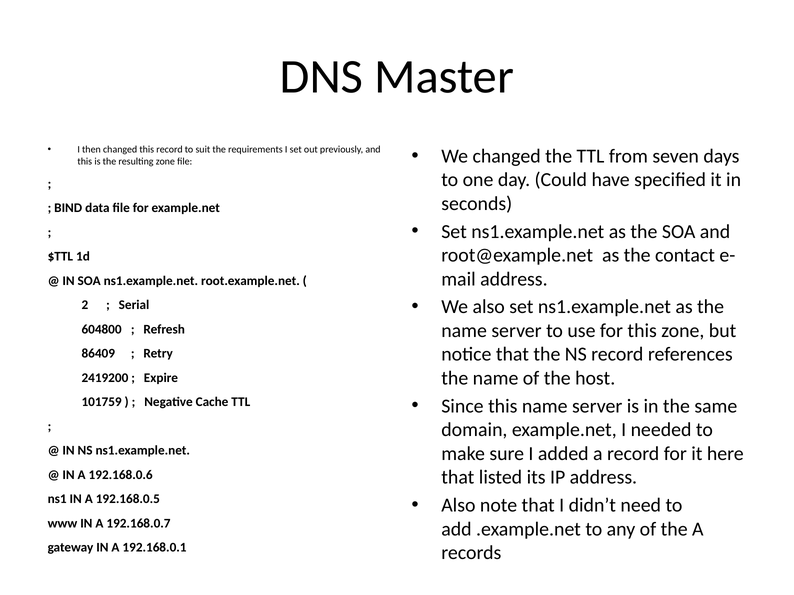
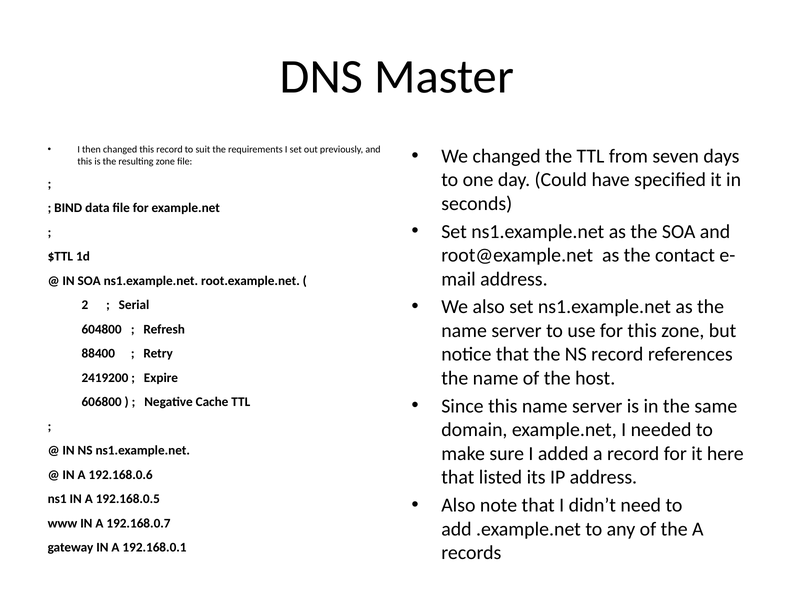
86409: 86409 -> 88400
101759: 101759 -> 606800
